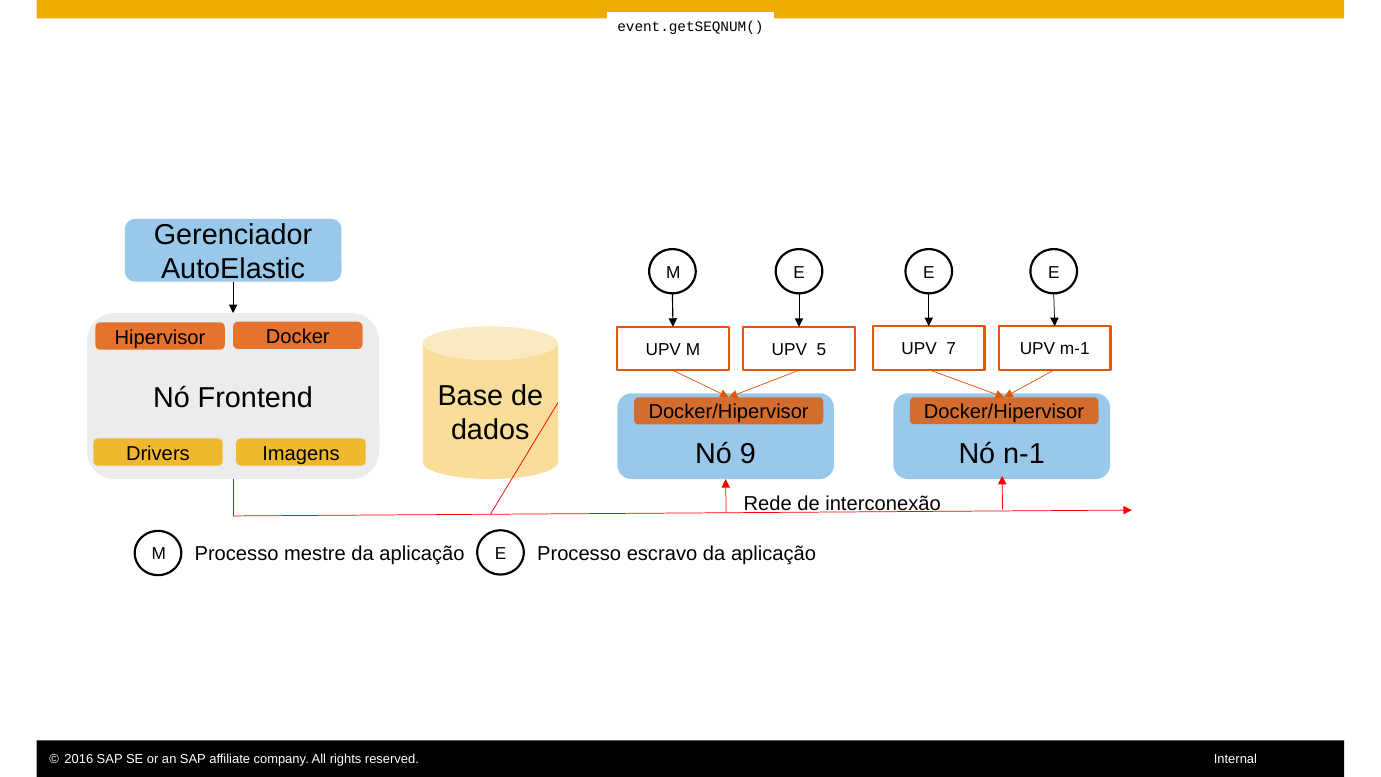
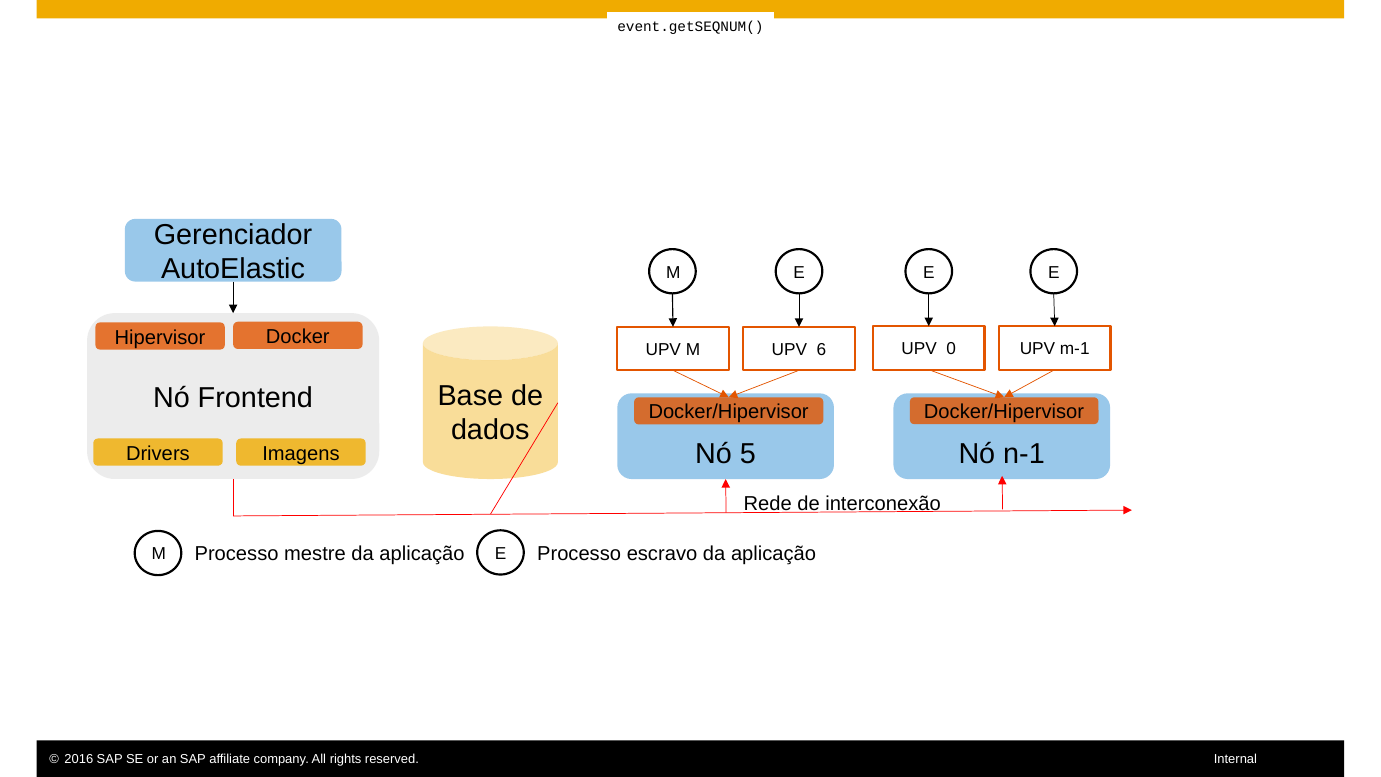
5: 5 -> 6
7: 7 -> 0
9: 9 -> 5
